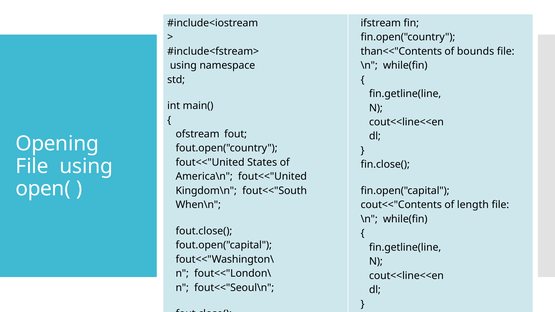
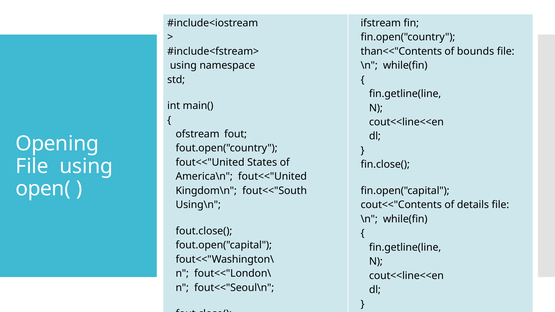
When\n: When\n -> Using\n
length: length -> details
